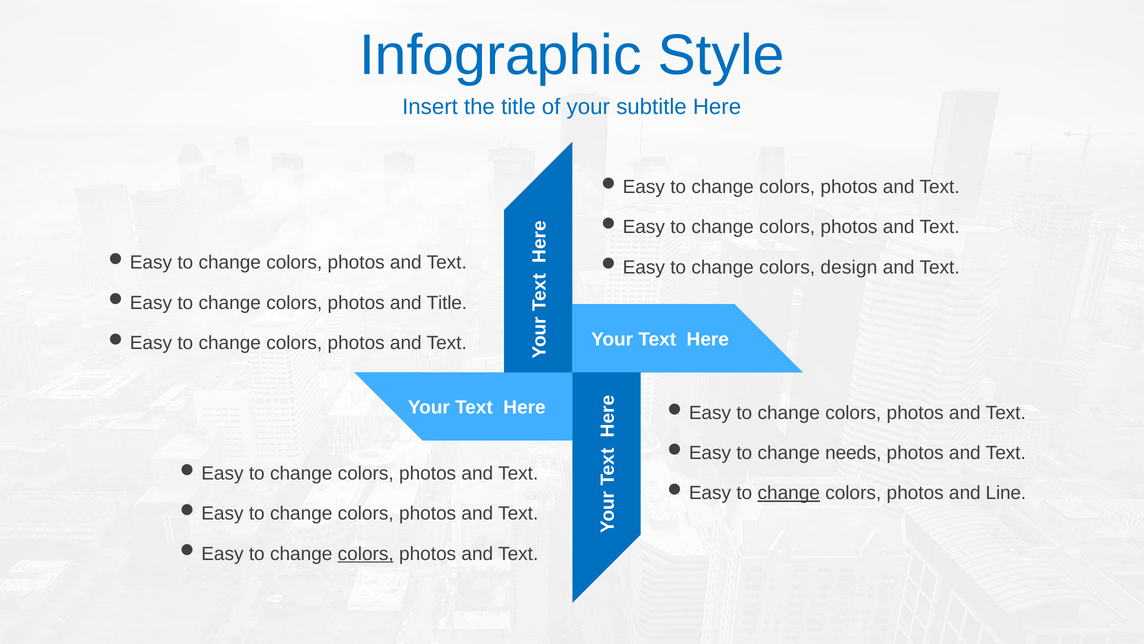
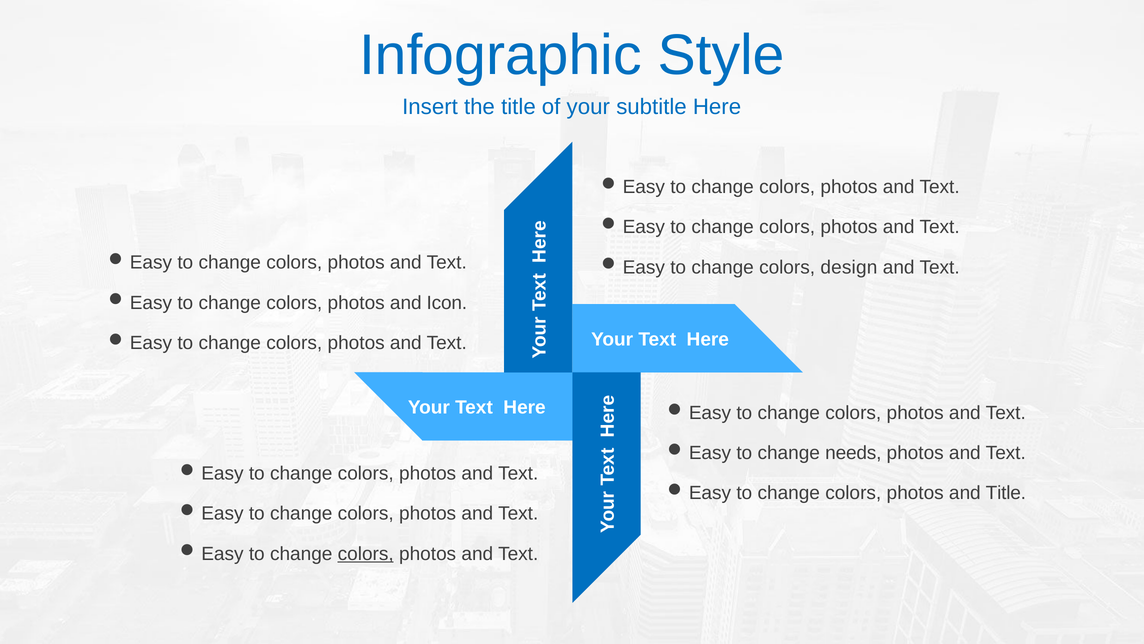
and Title: Title -> Icon
change at (789, 493) underline: present -> none
and Line: Line -> Title
